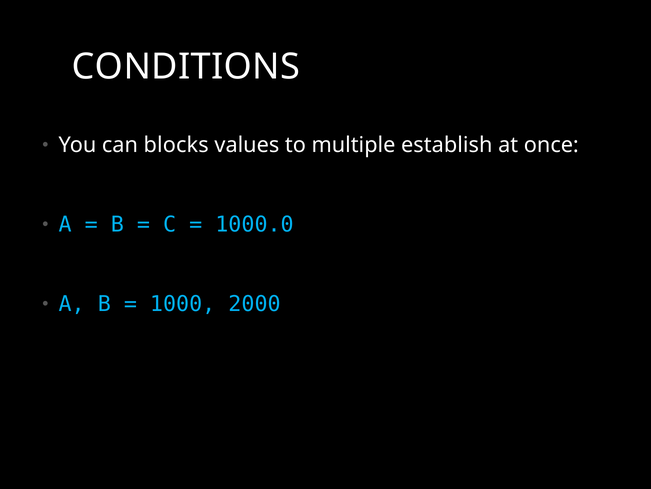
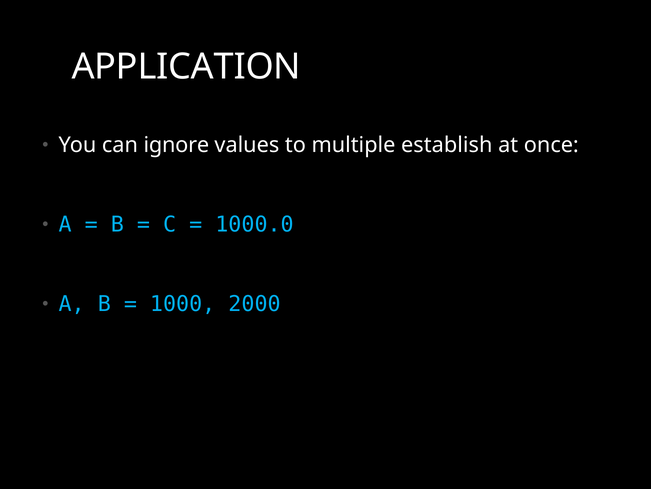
CONDITIONS: CONDITIONS -> APPLICATION
blocks: blocks -> ignore
